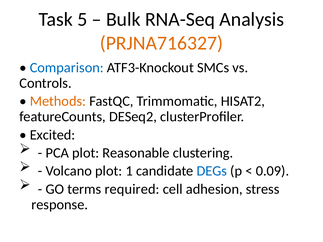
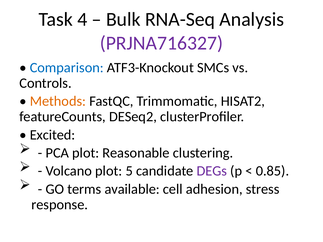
5: 5 -> 4
PRJNA716327 colour: orange -> purple
1: 1 -> 5
DEGs colour: blue -> purple
0.09: 0.09 -> 0.85
required: required -> available
